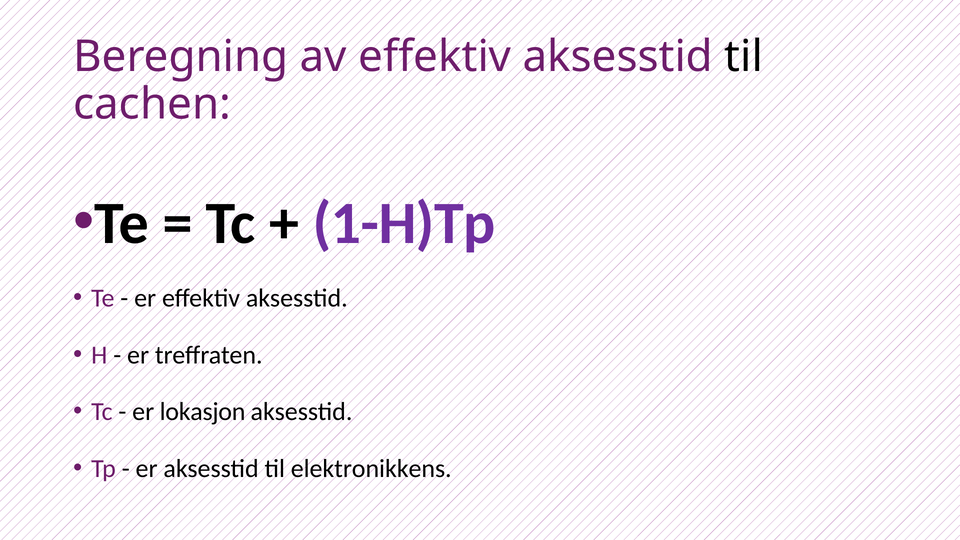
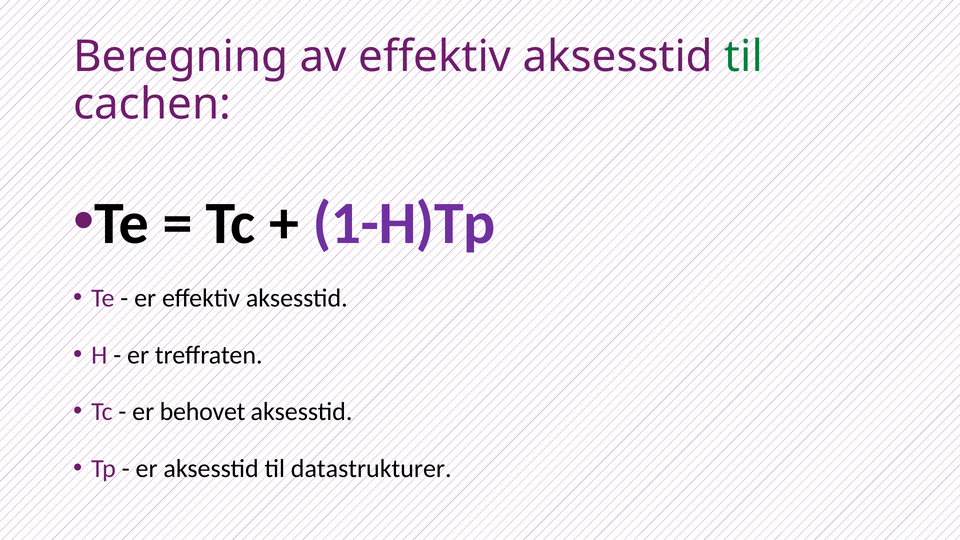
til at (744, 57) colour: black -> green
lokasjon: lokasjon -> behovet
elektronikkens: elektronikkens -> datastrukturer
